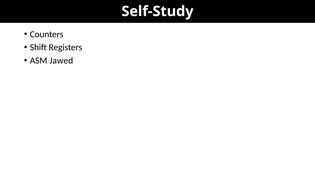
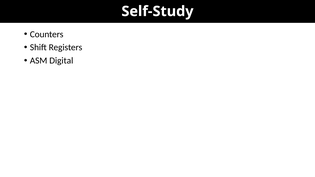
Jawed: Jawed -> Digital
